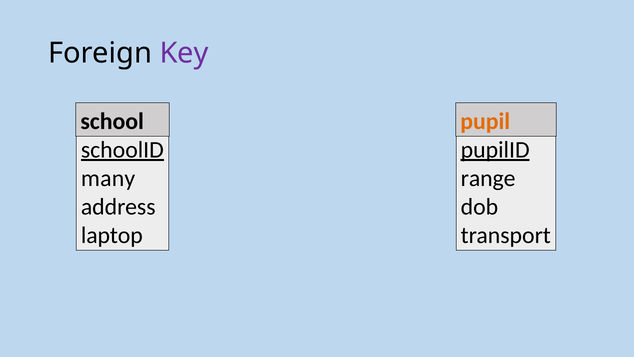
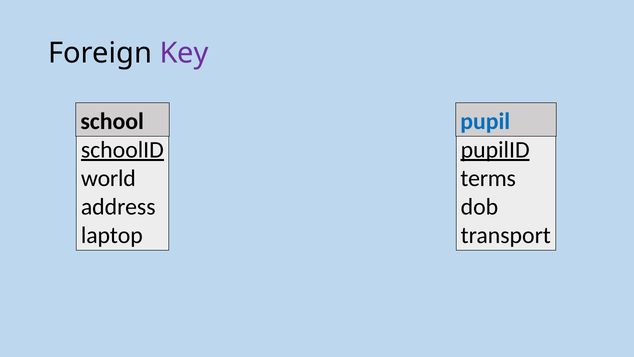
pupil colour: orange -> blue
many: many -> world
range: range -> terms
